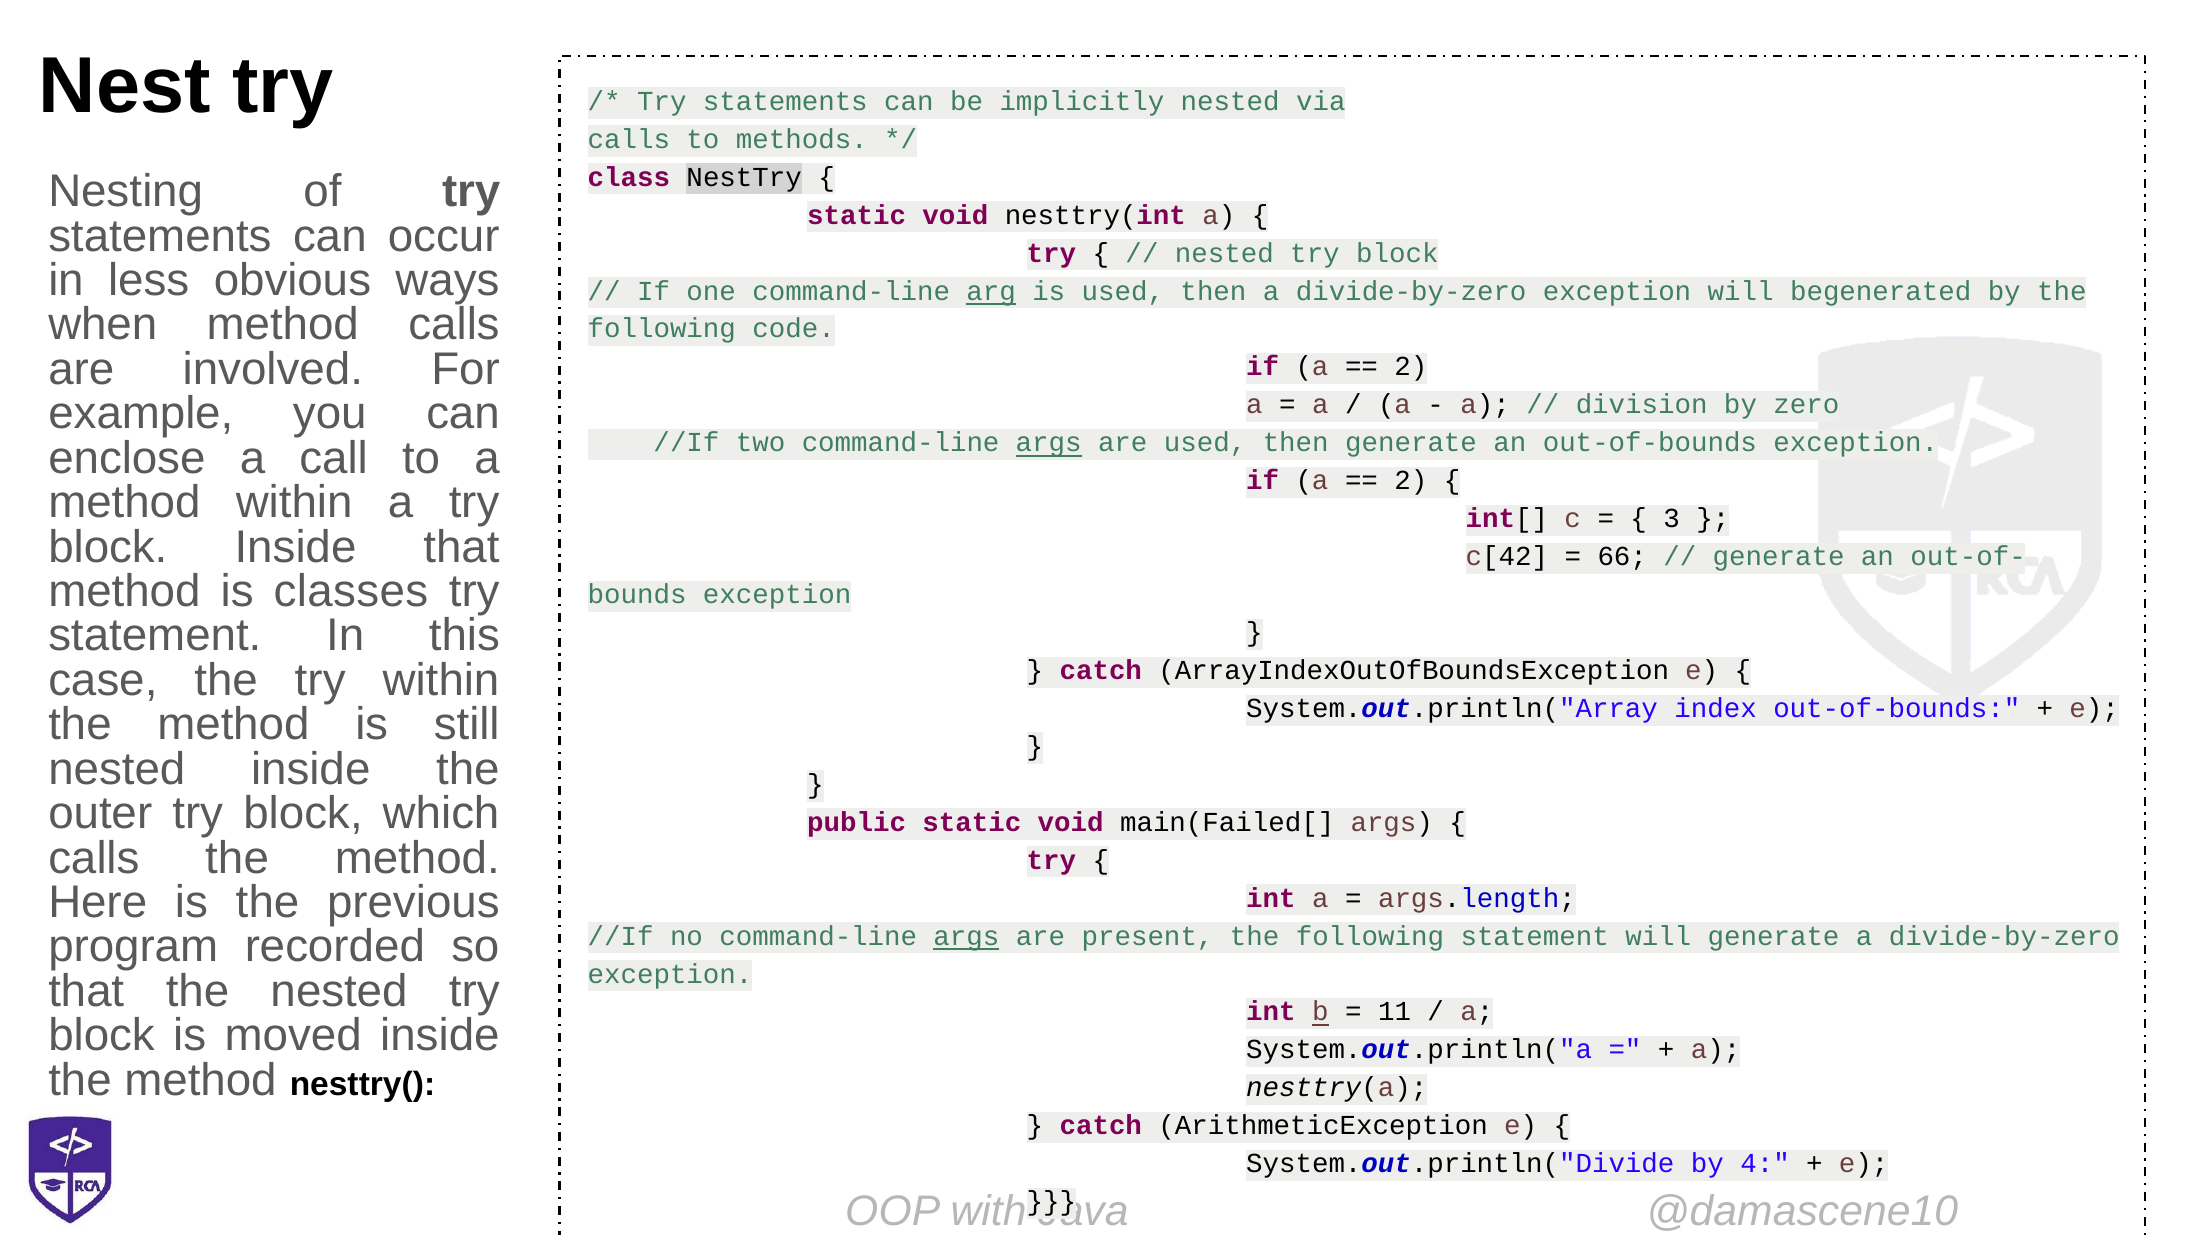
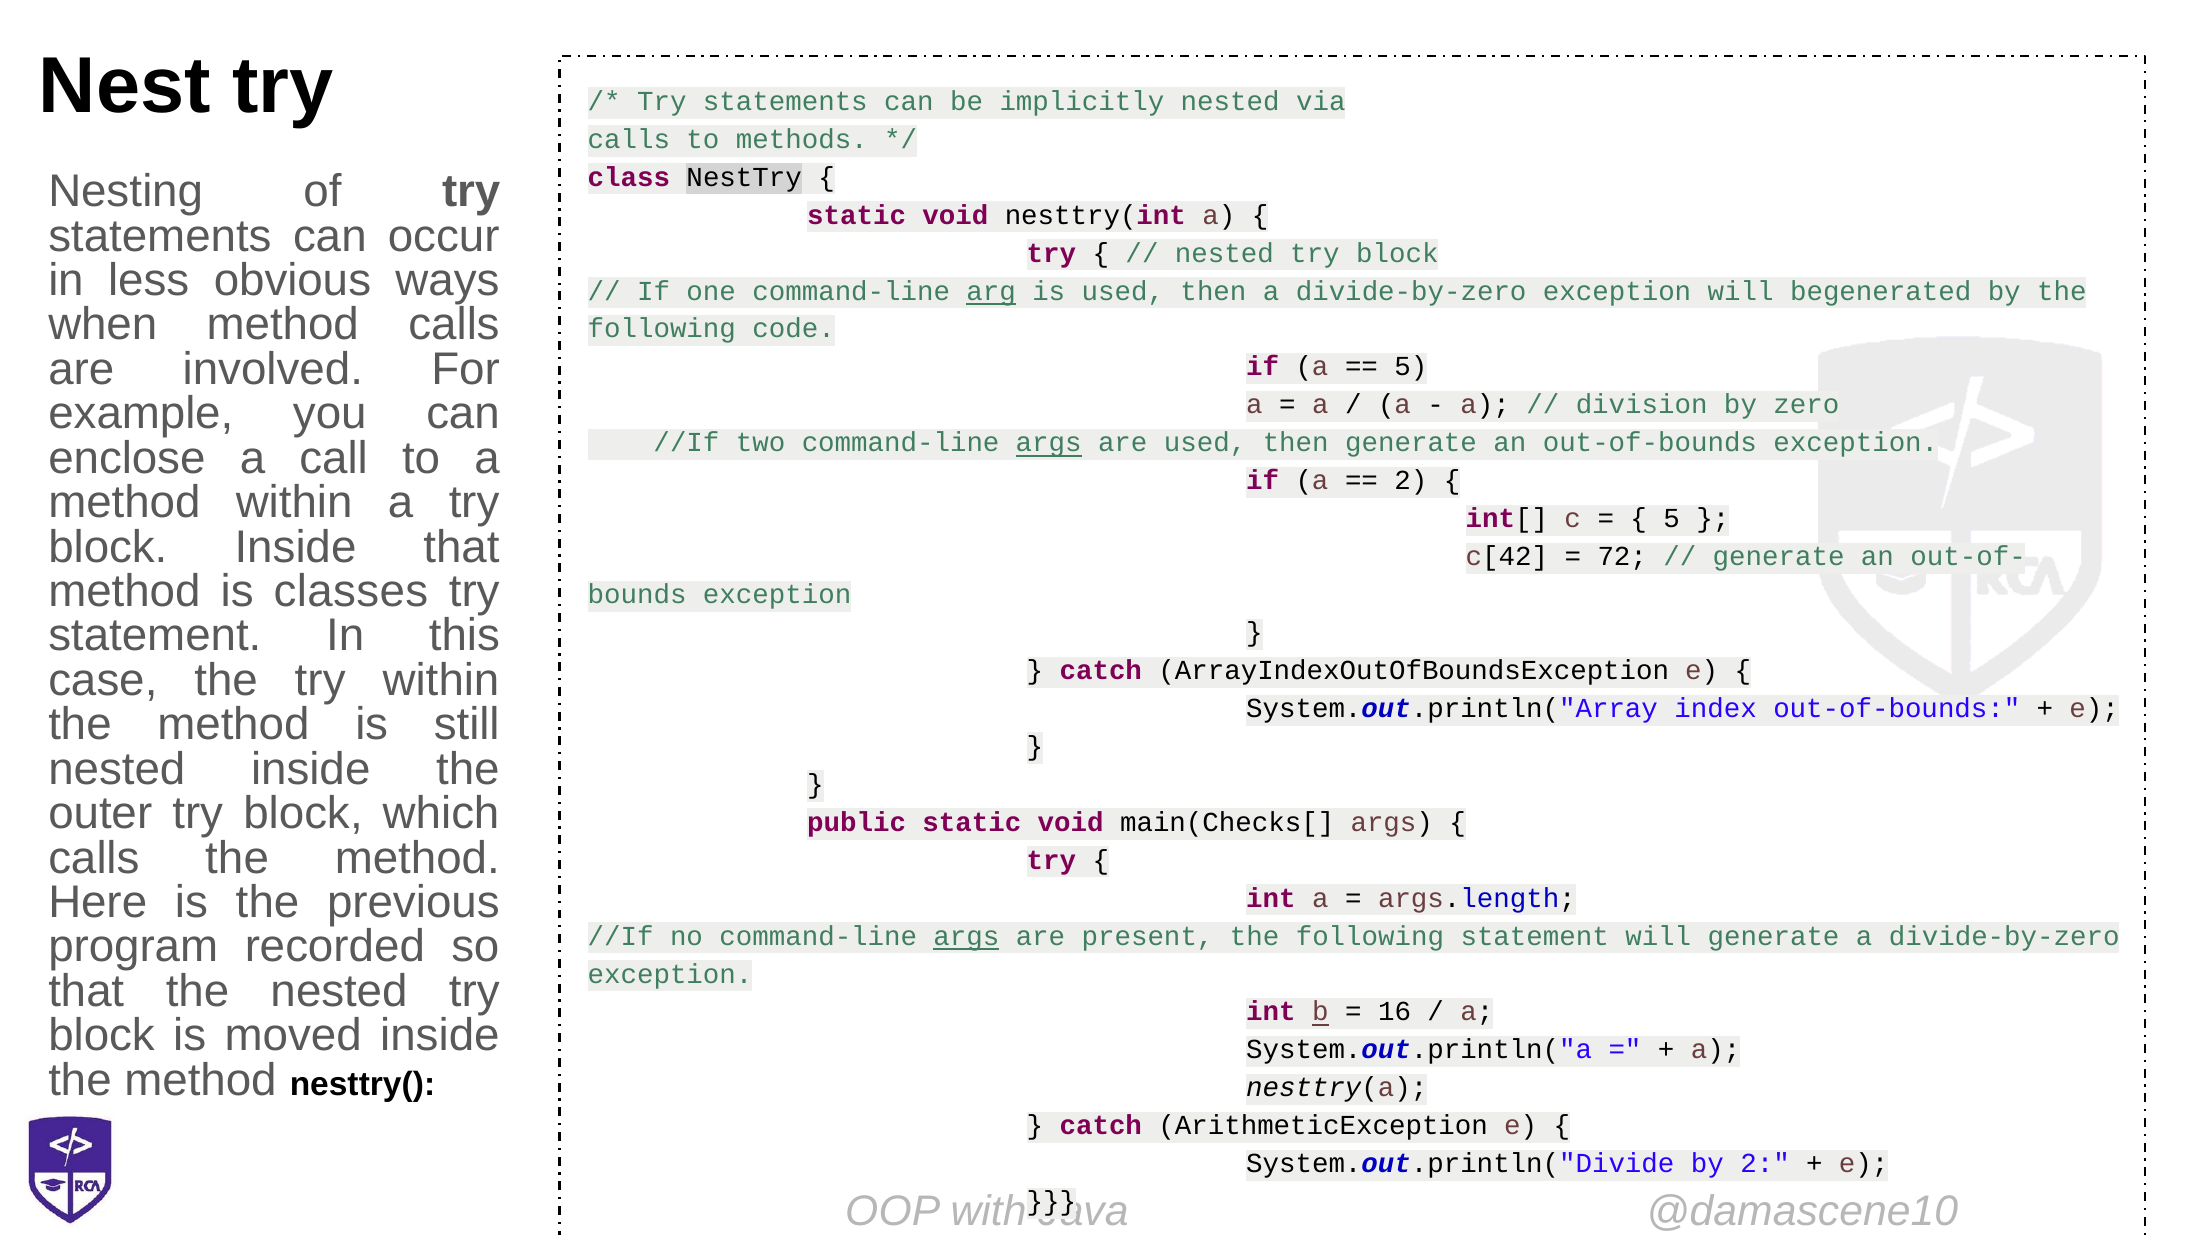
2 at (1411, 367): 2 -> 5
3 at (1672, 519): 3 -> 5
66: 66 -> 72
main(Failed[: main(Failed[ -> main(Checks[
11: 11 -> 16
by 4: 4 -> 2
